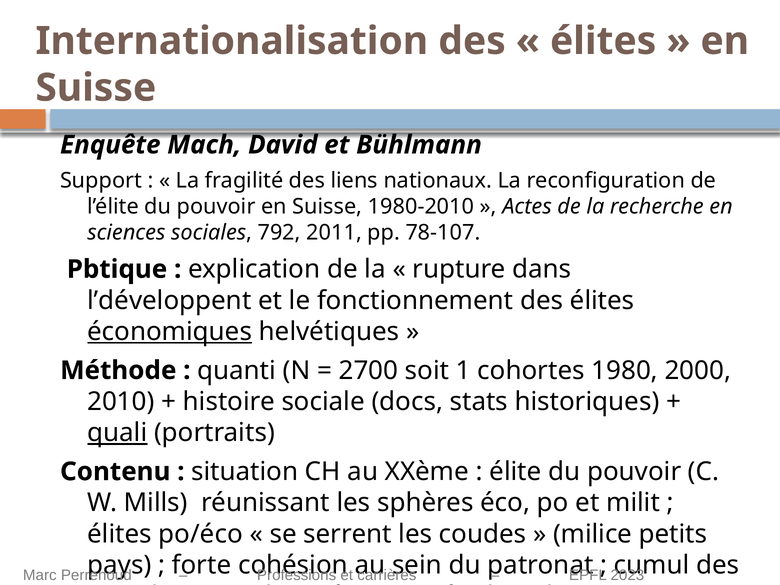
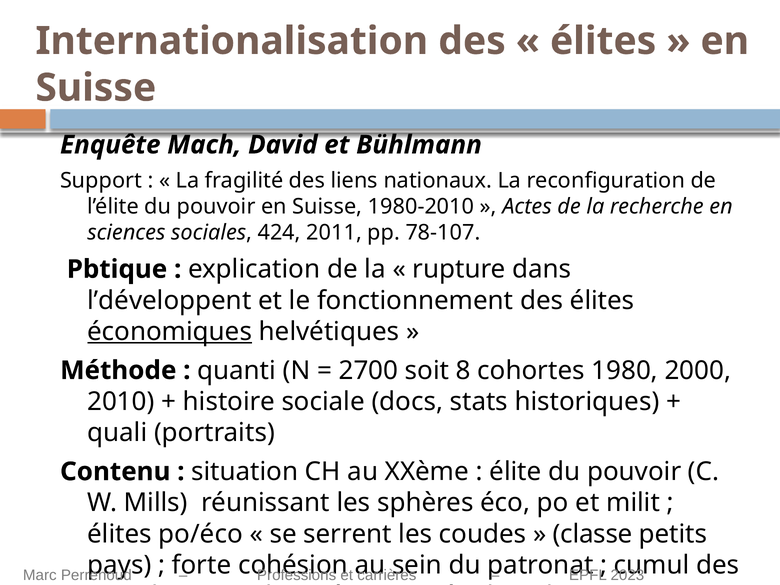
792: 792 -> 424
1: 1 -> 8
quali underline: present -> none
milice at (593, 534): milice -> classe
